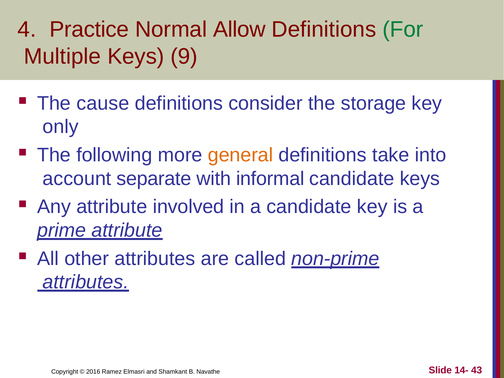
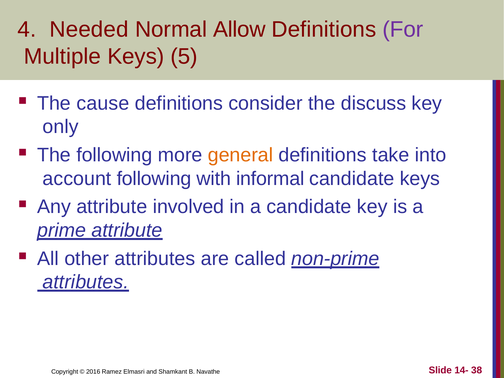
Practice: Practice -> Needed
For colour: green -> purple
9: 9 -> 5
storage: storage -> discuss
account separate: separate -> following
43: 43 -> 38
